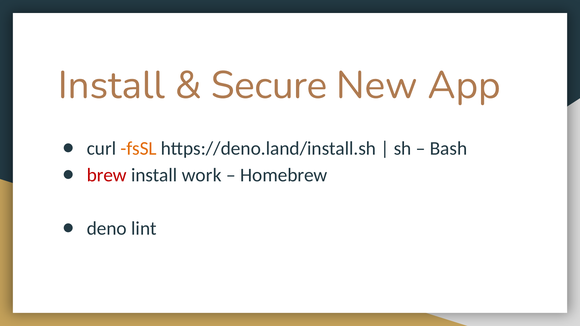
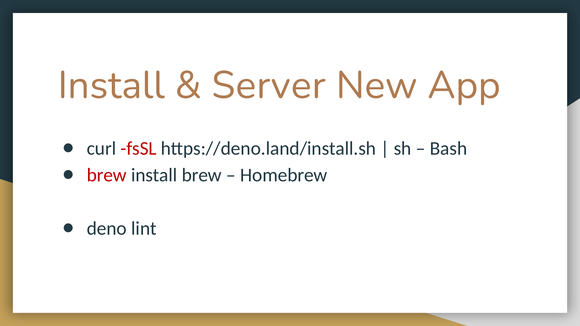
Secure: Secure -> Server
fsSL colour: orange -> red
install work: work -> brew
